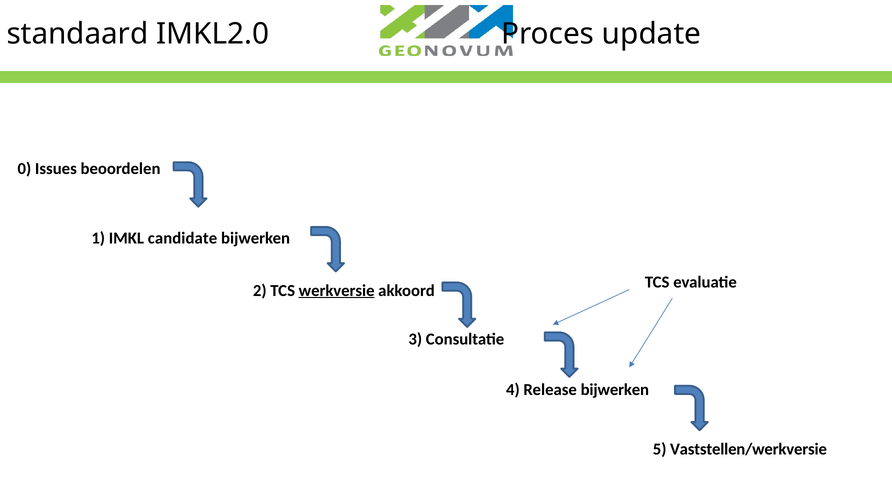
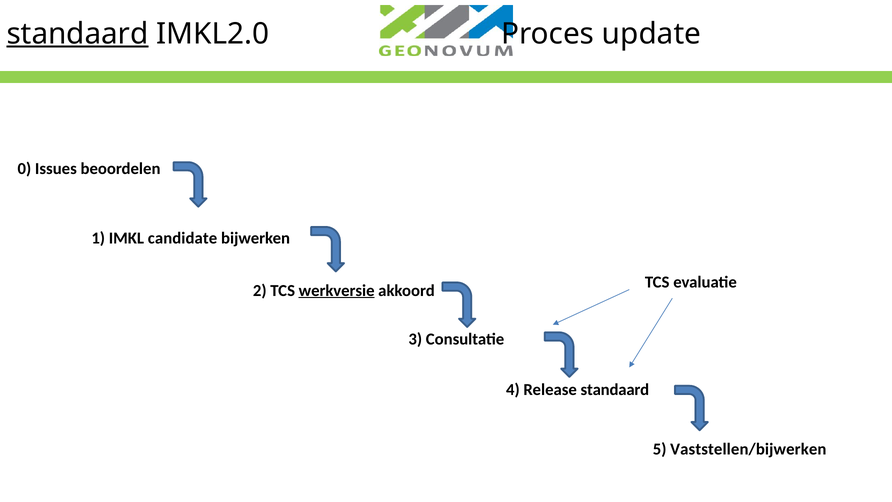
standaard at (78, 34) underline: none -> present
Release bijwerken: bijwerken -> standaard
Vaststellen/werkversie: Vaststellen/werkversie -> Vaststellen/bijwerken
